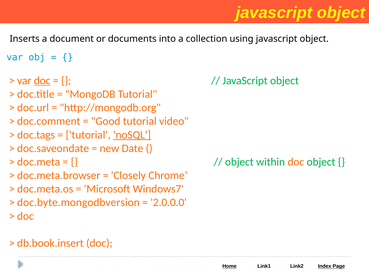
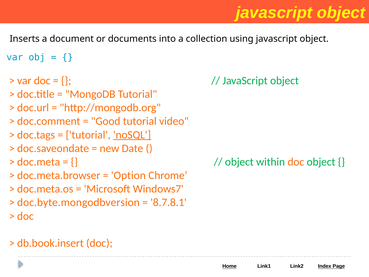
doc at (42, 81) underline: present -> none
Closely: Closely -> Option
2.0.0.0: 2.0.0.0 -> 8.7.8.1
